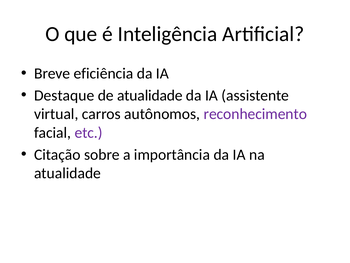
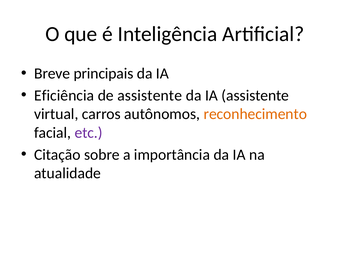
eficiência: eficiência -> principais
Destaque: Destaque -> Eficiência
de atualidade: atualidade -> assistente
reconhecimento colour: purple -> orange
